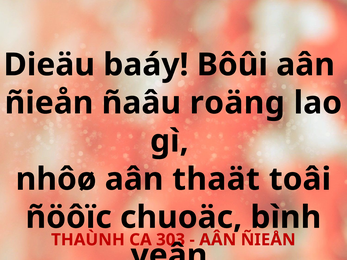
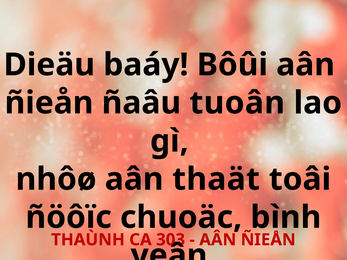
roäng: roäng -> tuoân
